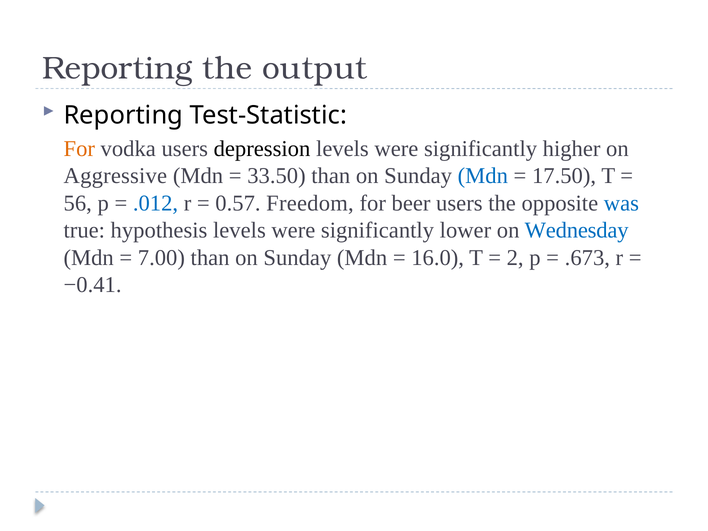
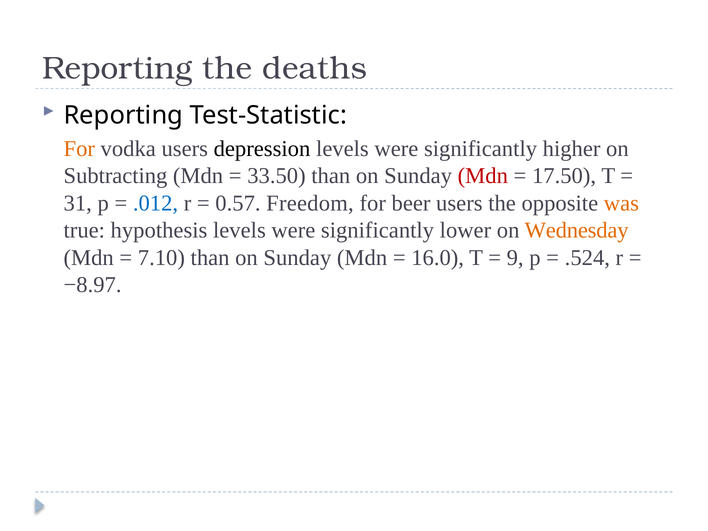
output: output -> deaths
Aggressive: Aggressive -> Subtracting
Mdn at (483, 176) colour: blue -> red
56: 56 -> 31
was colour: blue -> orange
Wednesday colour: blue -> orange
7.00: 7.00 -> 7.10
2: 2 -> 9
.673: .673 -> .524
−0.41: −0.41 -> −8.97
